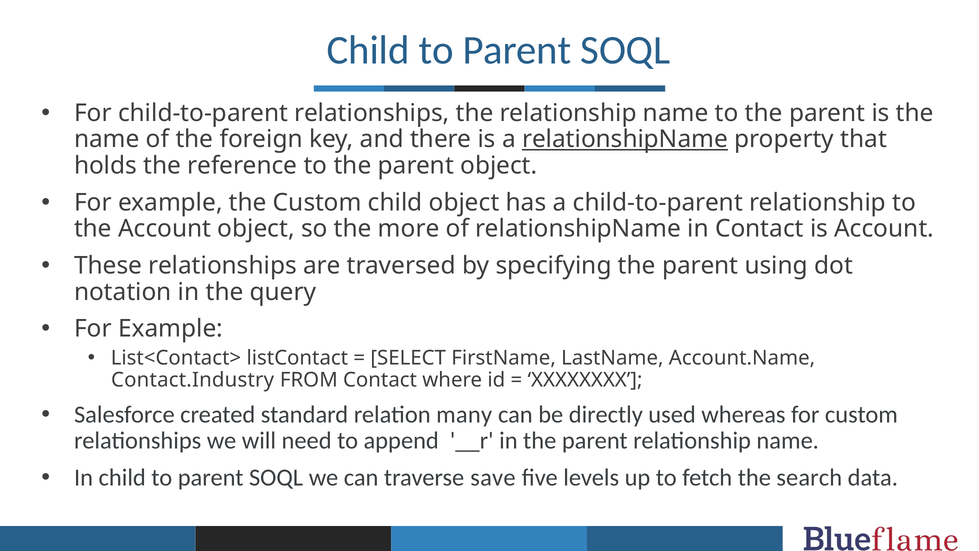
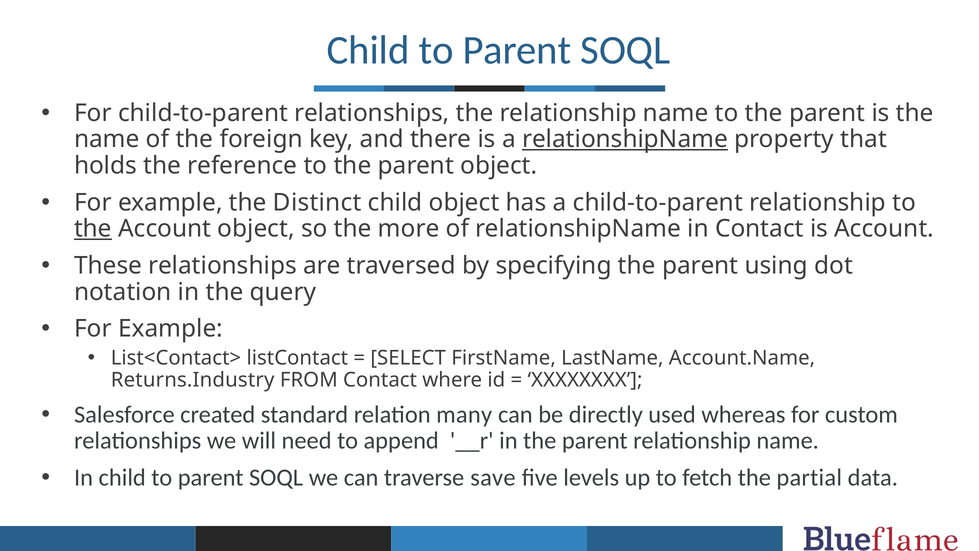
the Custom: Custom -> Distinct
the at (93, 229) underline: none -> present
Contact.Industry: Contact.Industry -> Returns.Industry
search: search -> partial
